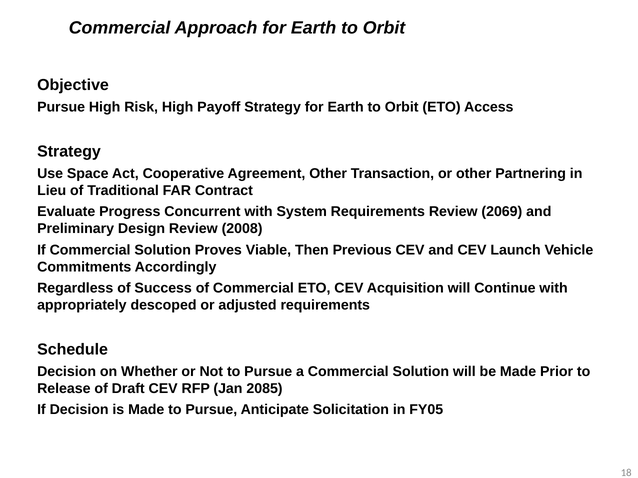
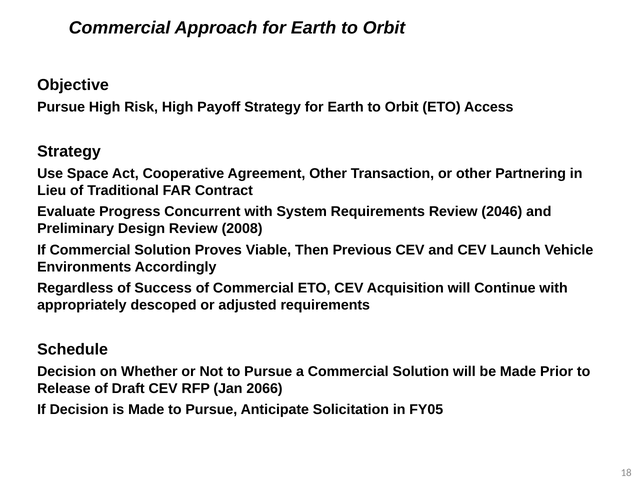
2069: 2069 -> 2046
Commitments: Commitments -> Environments
2085: 2085 -> 2066
